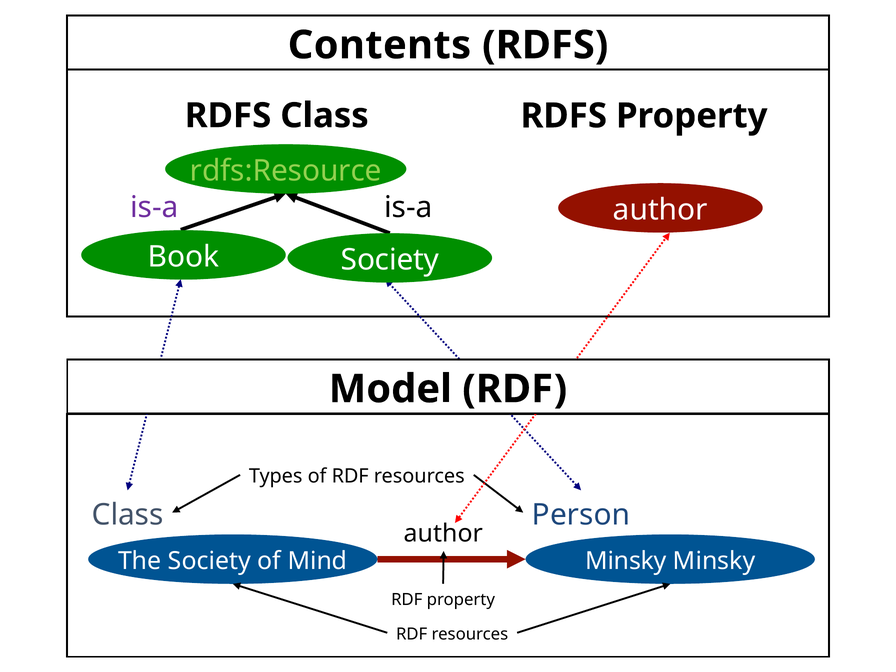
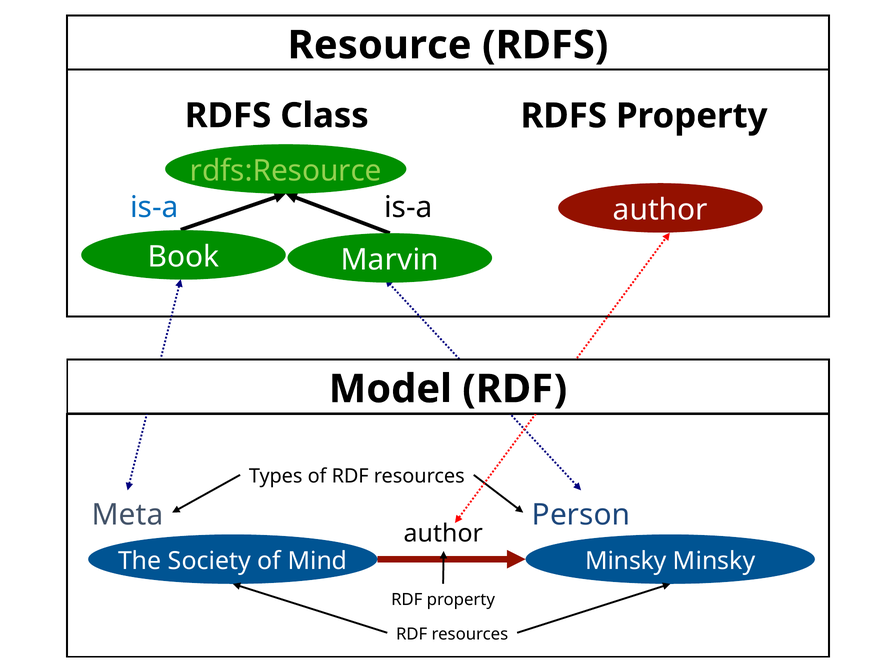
Contents: Contents -> Resource
is-a at (154, 208) colour: purple -> blue
Society at (390, 260): Society -> Marvin
Class at (128, 515): Class -> Meta
